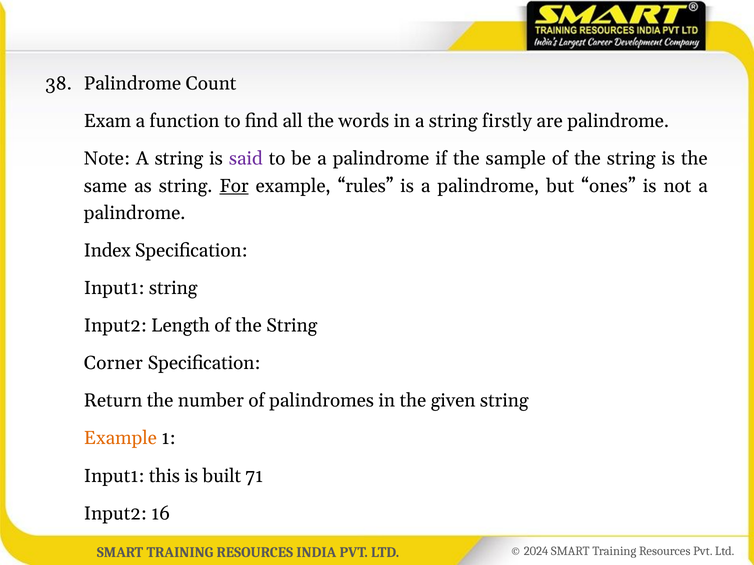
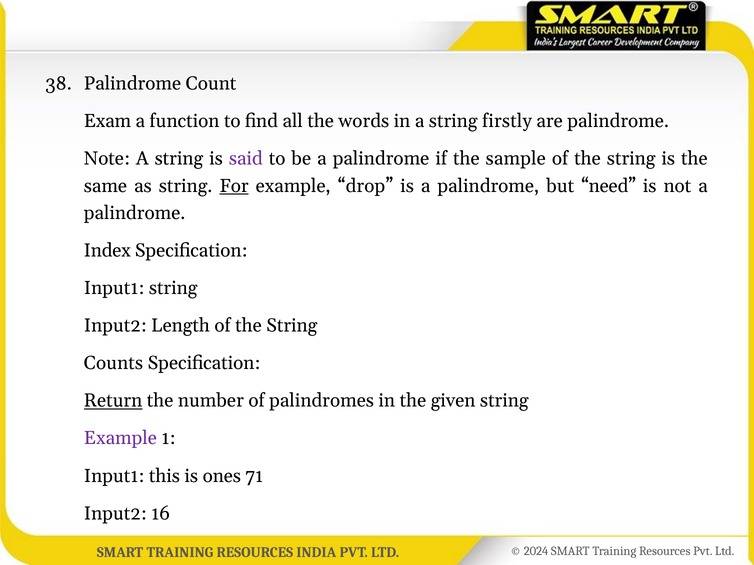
rules: rules -> drop
ones: ones -> need
Corner: Corner -> Counts
Return underline: none -> present
Example at (120, 439) colour: orange -> purple
built: built -> ones
